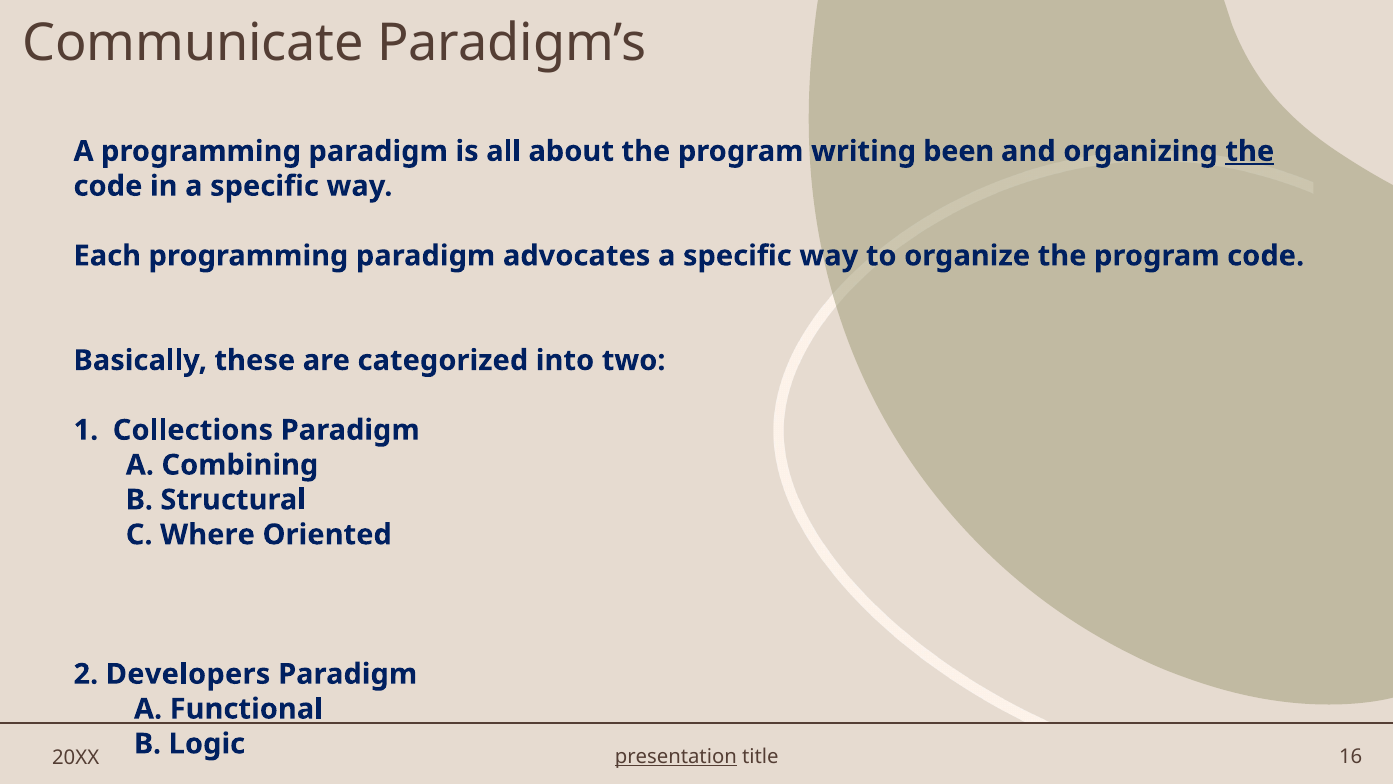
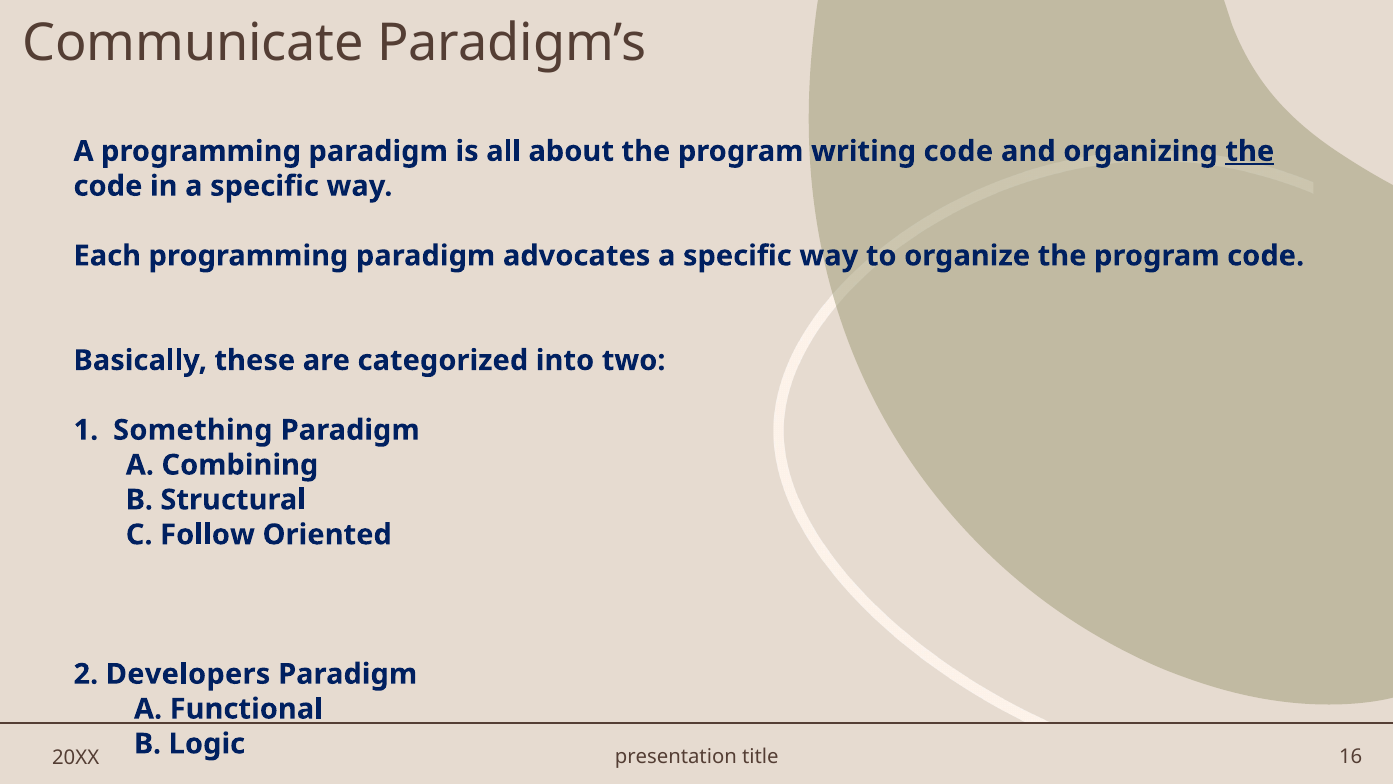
writing been: been -> code
Collections: Collections -> Something
Where: Where -> Follow
presentation underline: present -> none
